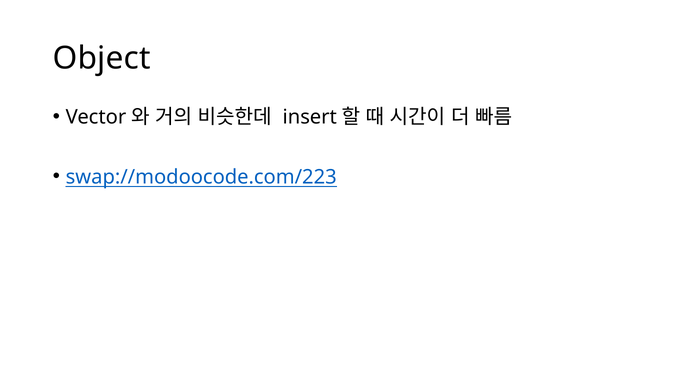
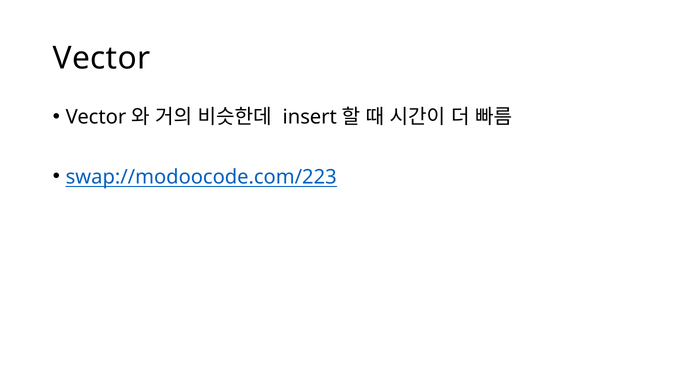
Object at (102, 58): Object -> Vector
